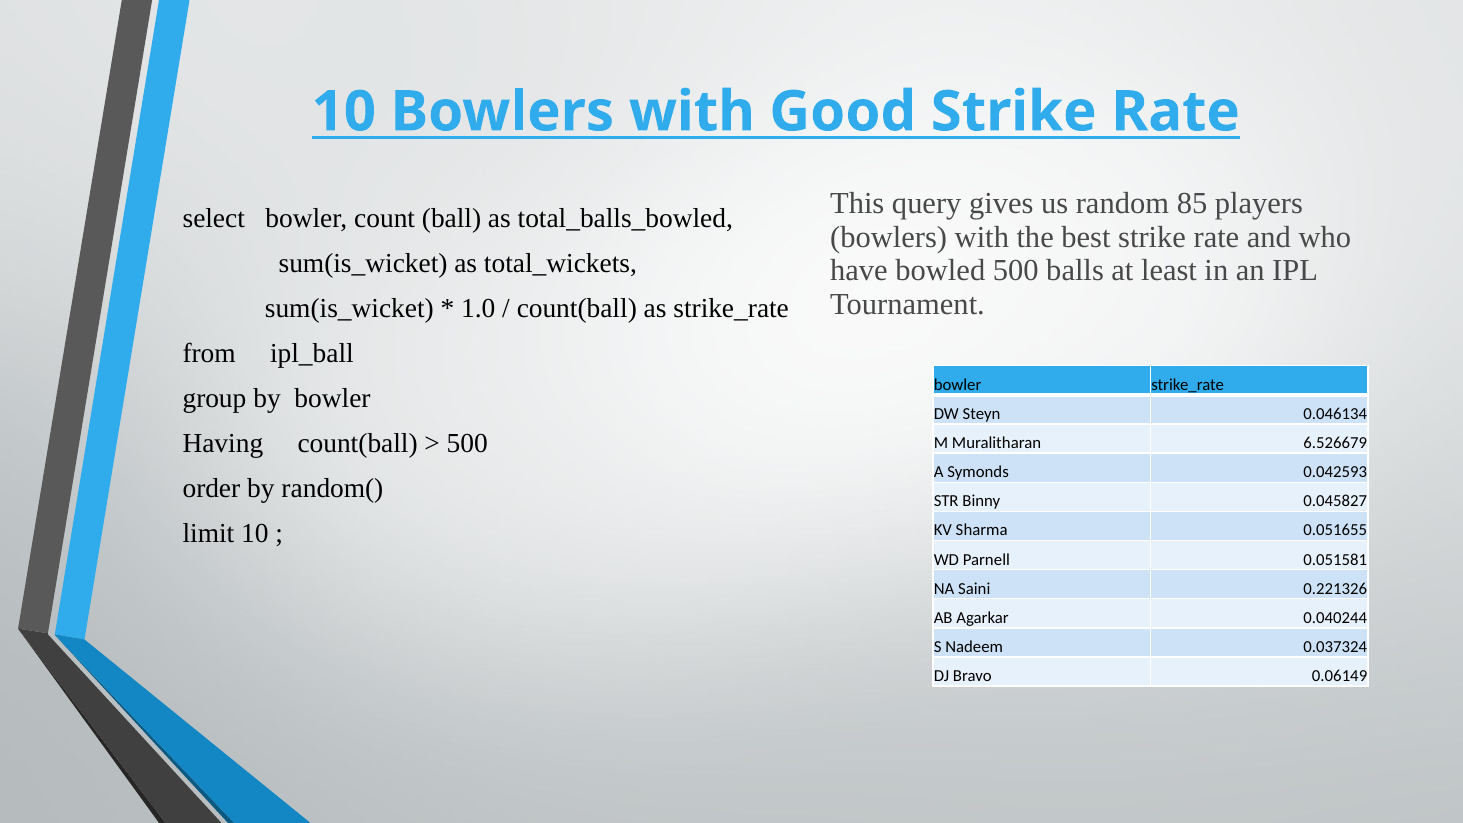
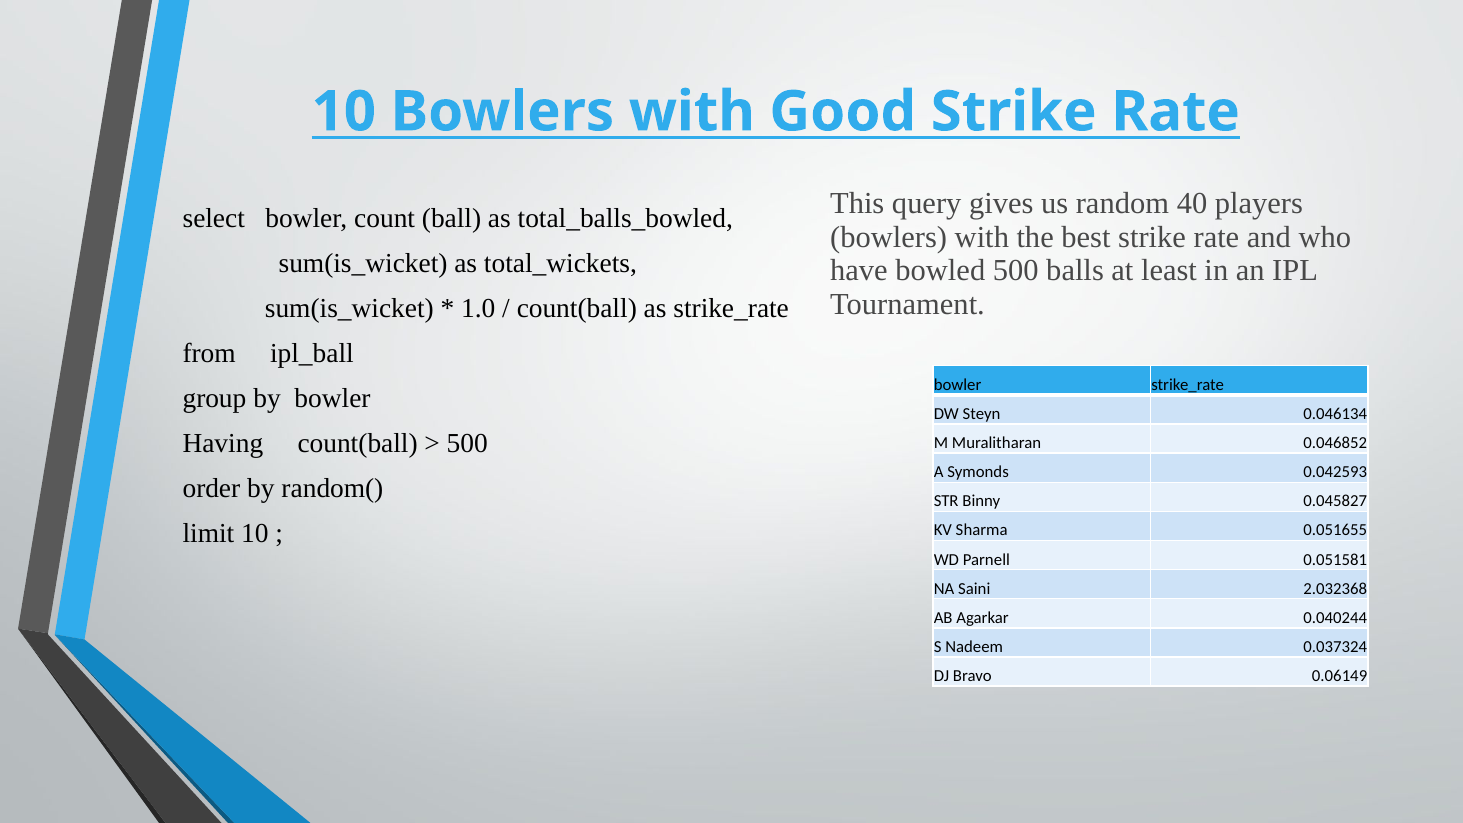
85: 85 -> 40
6.526679: 6.526679 -> 0.046852
0.221326: 0.221326 -> 2.032368
